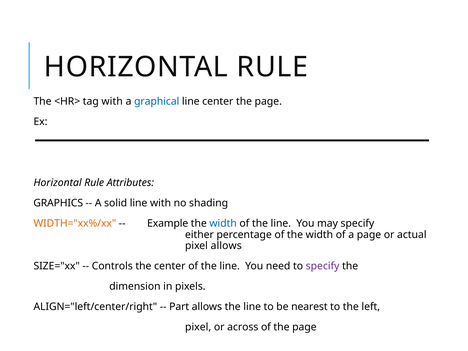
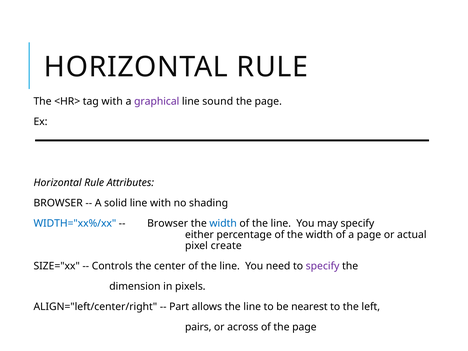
graphical colour: blue -> purple
line center: center -> sound
GRAPHICS at (58, 203): GRAPHICS -> BROWSER
WIDTH="xx%/xx colour: orange -> blue
Example at (168, 223): Example -> Browser
pixel allows: allows -> create
pixel at (198, 327): pixel -> pairs
